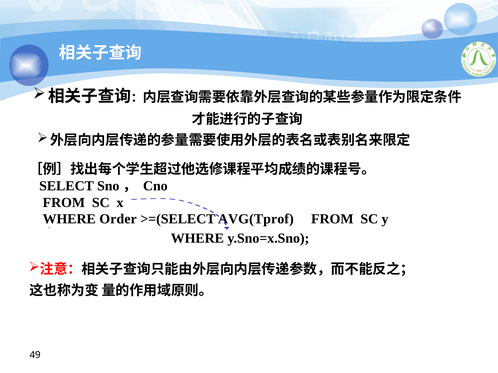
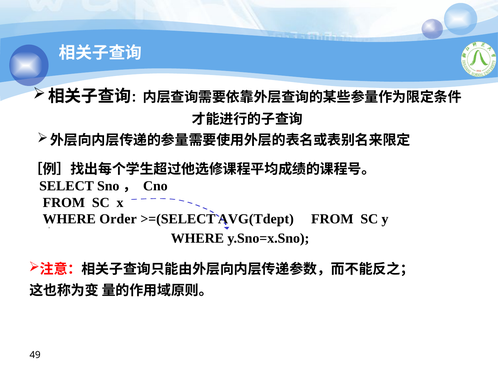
AVG(Tprof: AVG(Tprof -> AVG(Tdept
